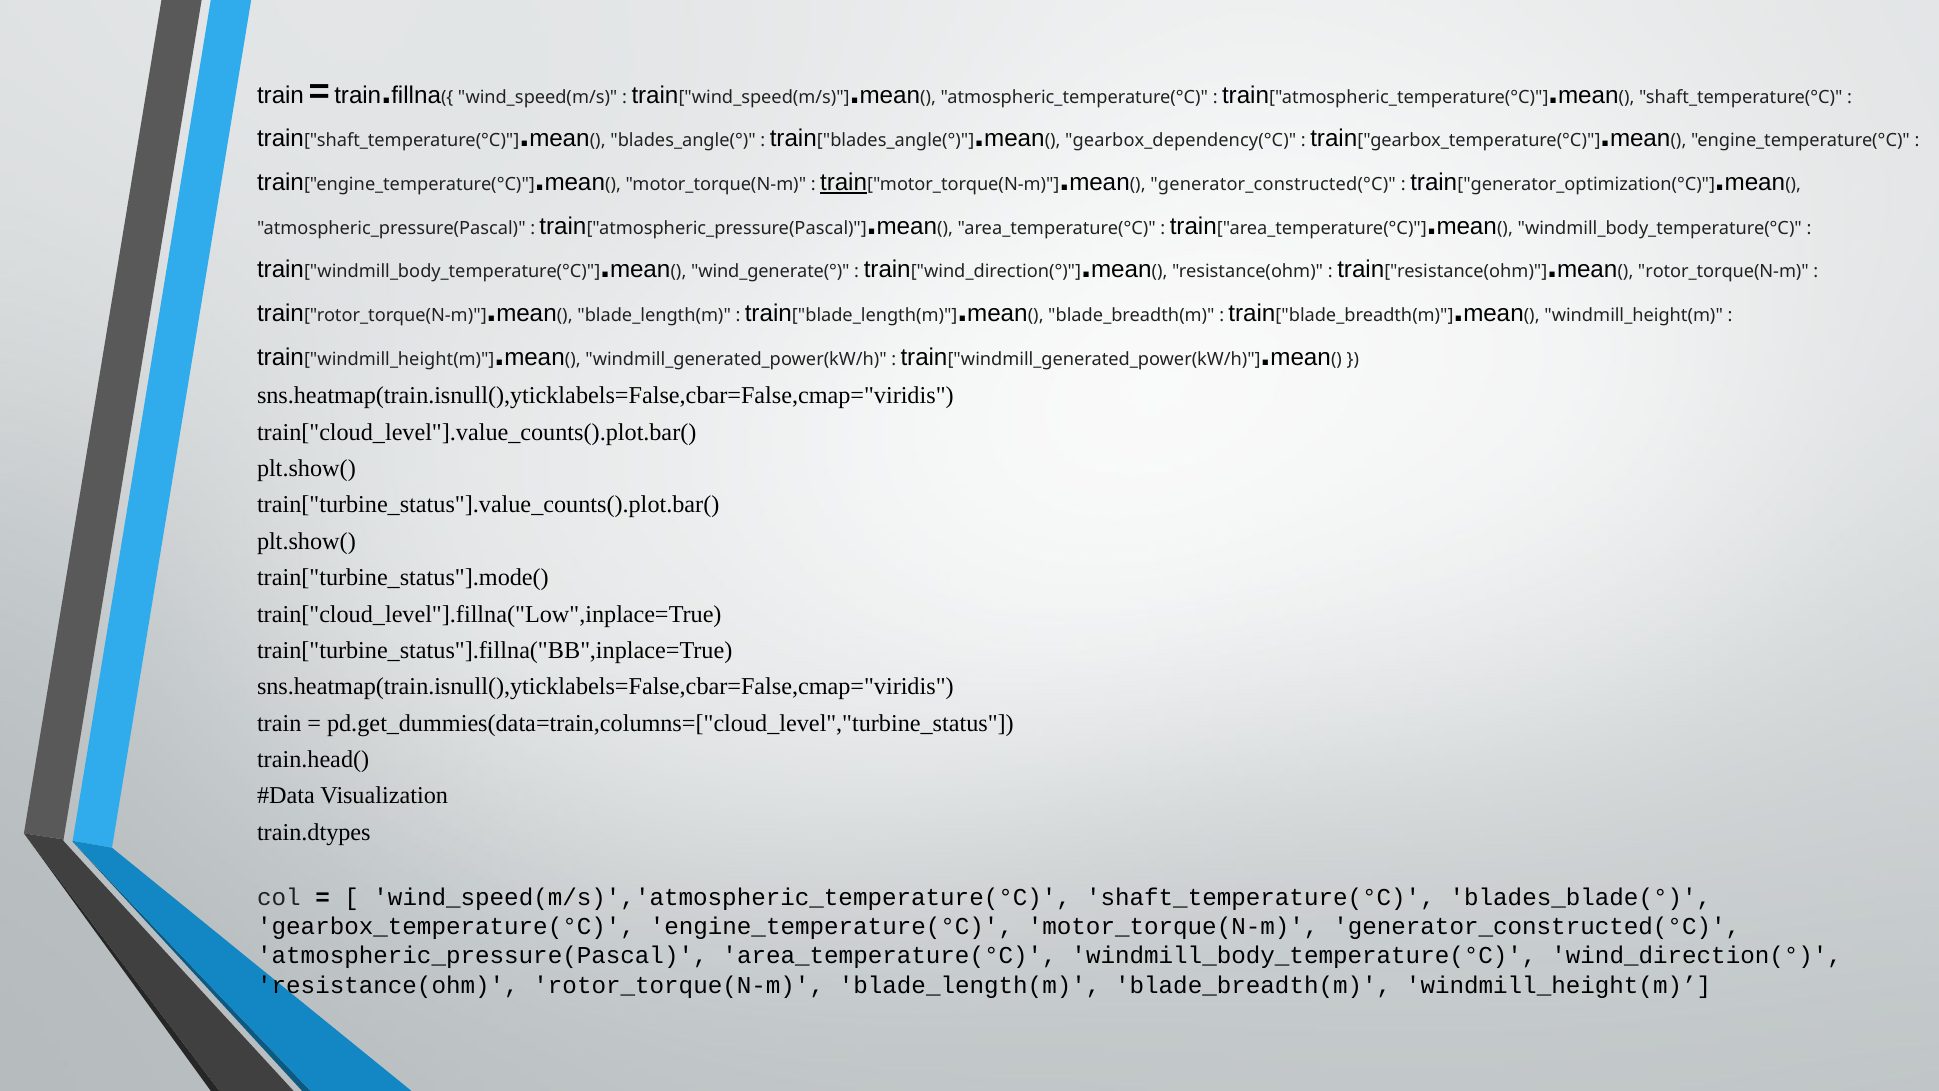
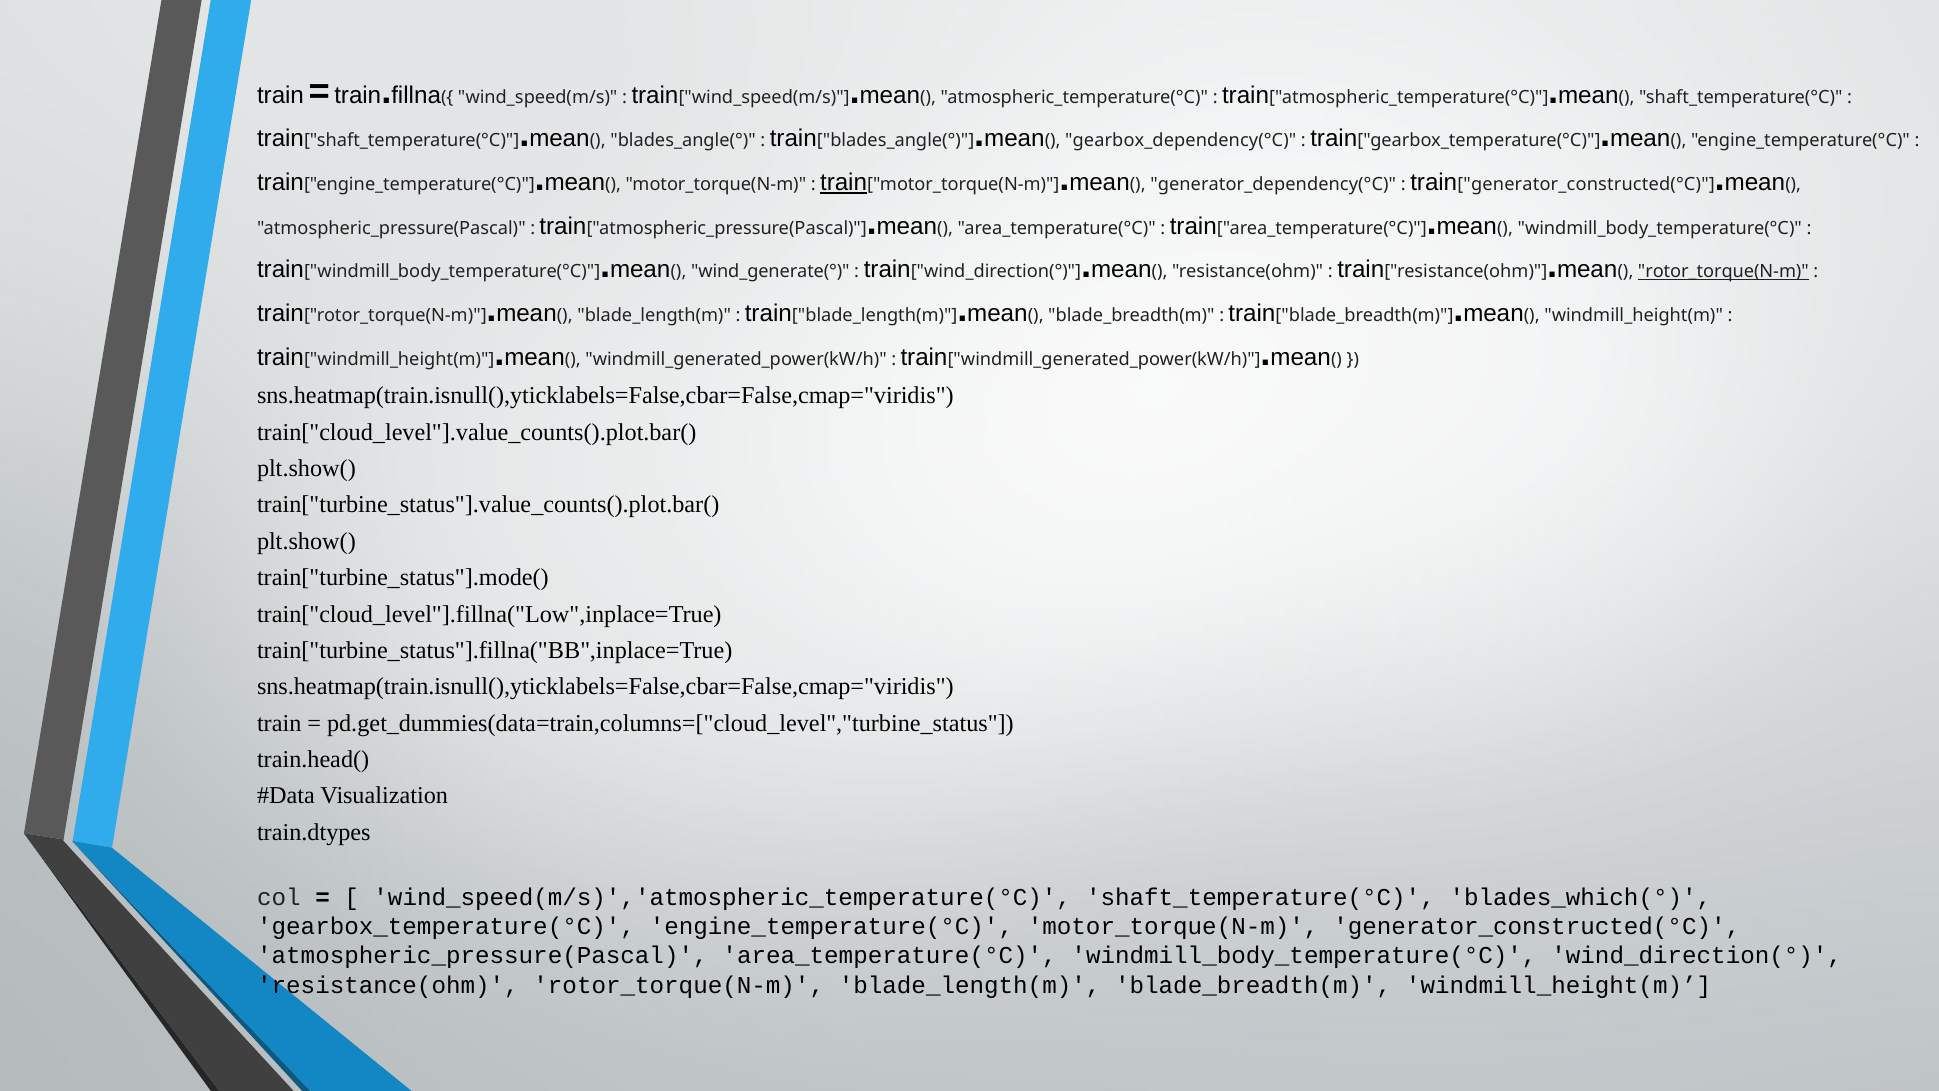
generator_constructed(°C at (1273, 184): generator_constructed(°C -> generator_dependency(°C
train generator_optimization(°C: generator_optimization(°C -> generator_constructed(°C
rotor_torque(N-m at (1723, 272) underline: none -> present
blades_blade(°: blades_blade(° -> blades_which(°
